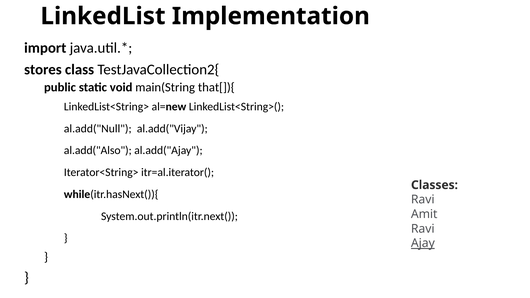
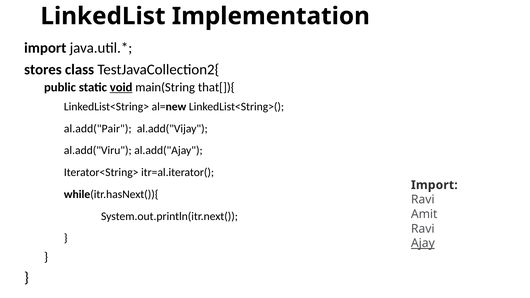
void underline: none -> present
al.add("Null: al.add("Null -> al.add("Pair
al.add("Also: al.add("Also -> al.add("Viru
Classes at (434, 185): Classes -> Import
